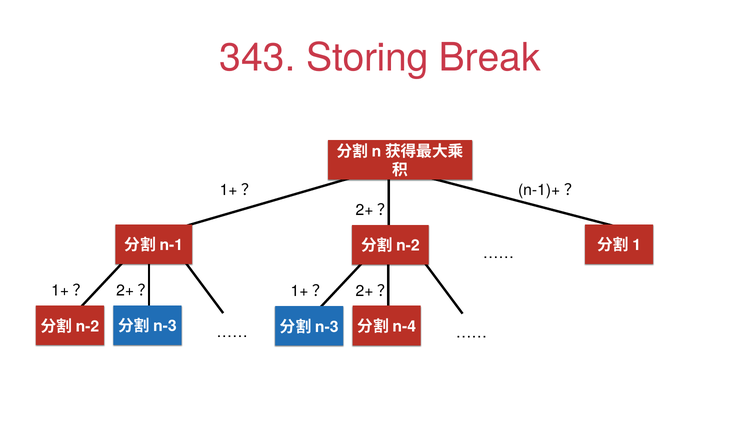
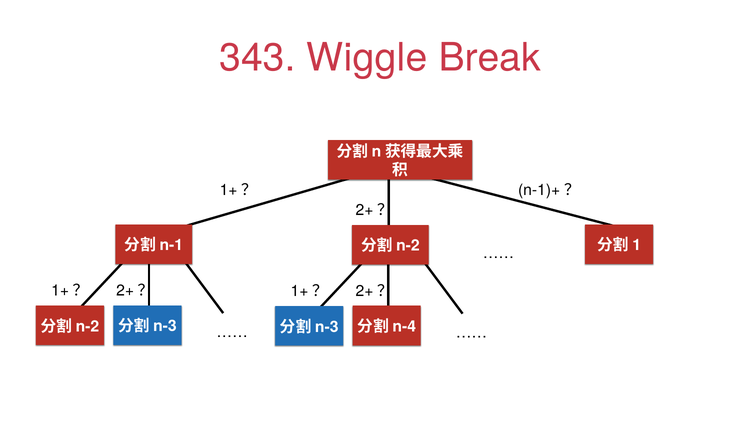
Storing: Storing -> Wiggle
